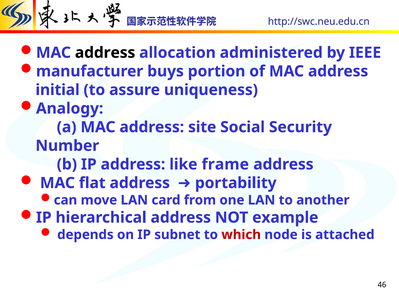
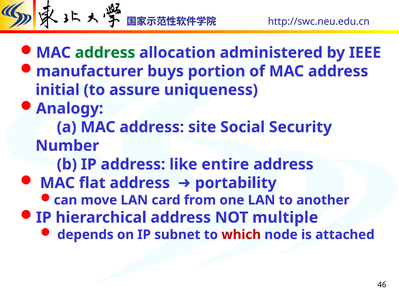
address at (105, 53) colour: black -> green
frame: frame -> entire
example: example -> multiple
